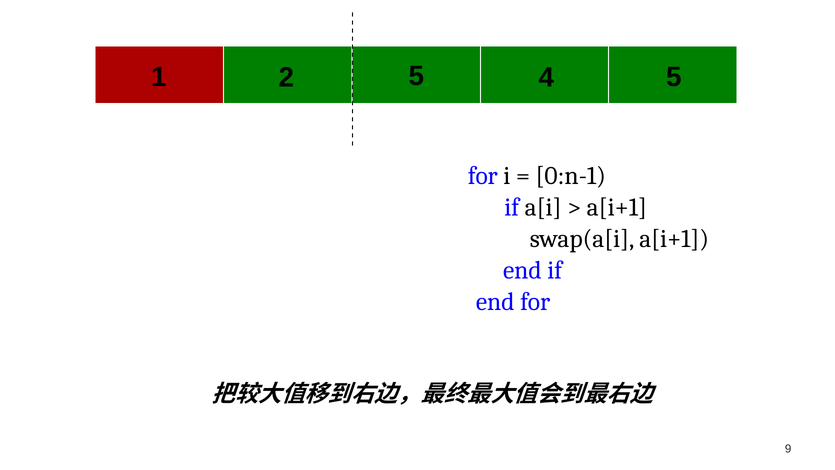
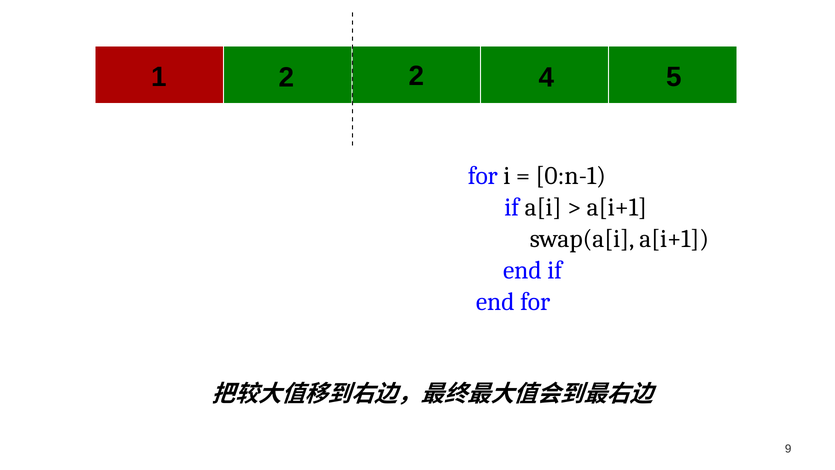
1 5: 5 -> 2
